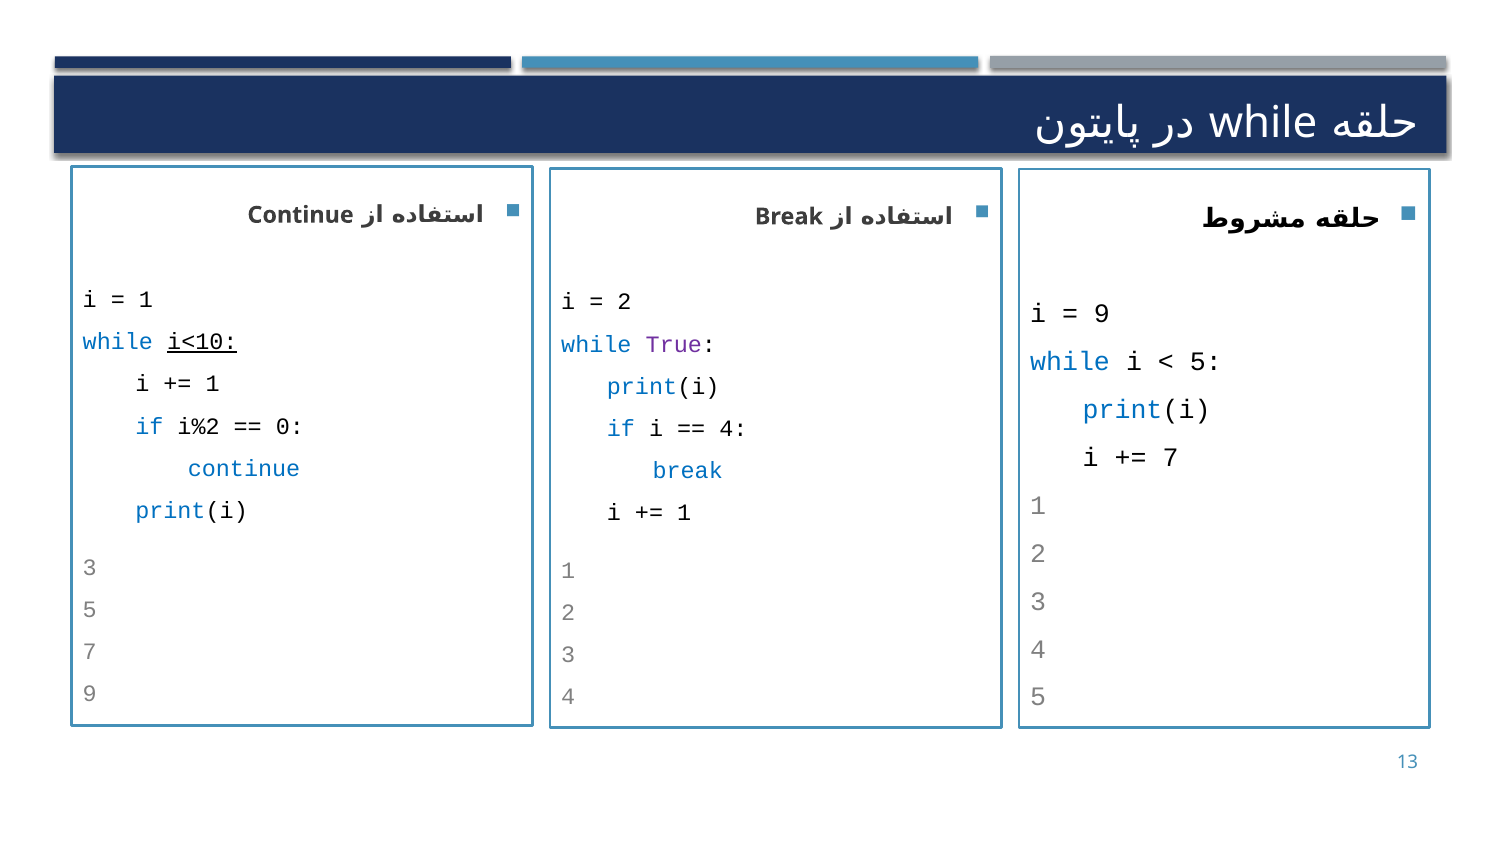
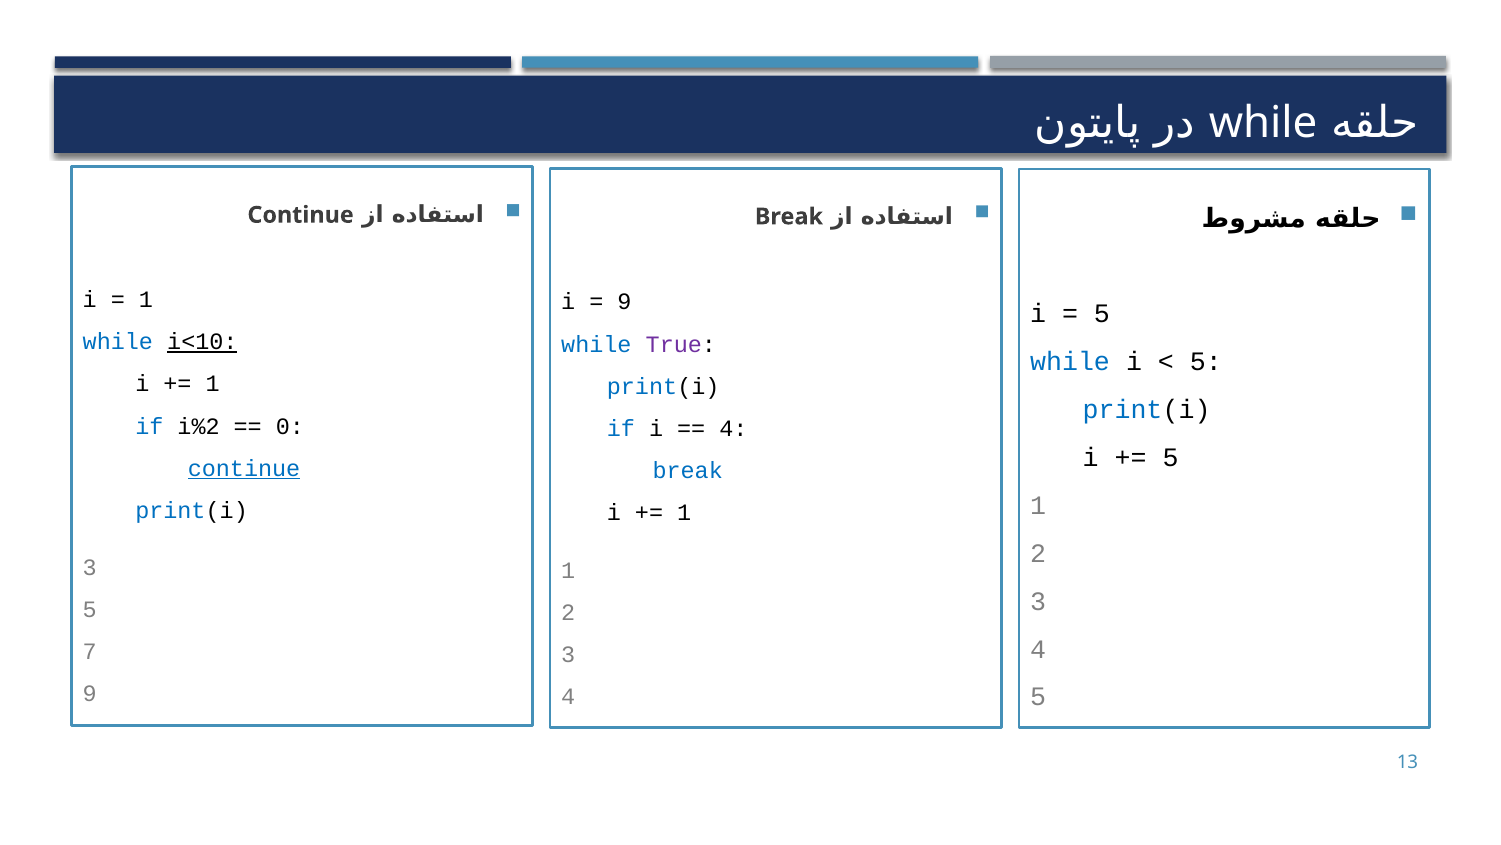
2 at (624, 302): 2 -> 9
9 at (1102, 314): 9 -> 5
7 at (1171, 457): 7 -> 5
continue at (244, 468) underline: none -> present
